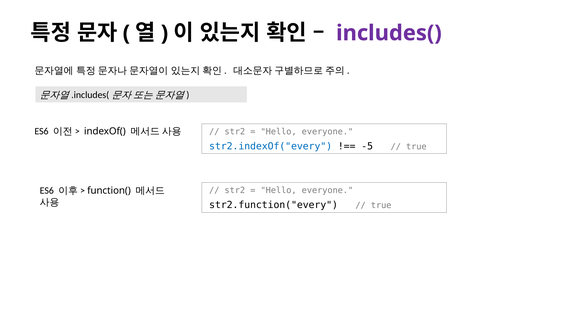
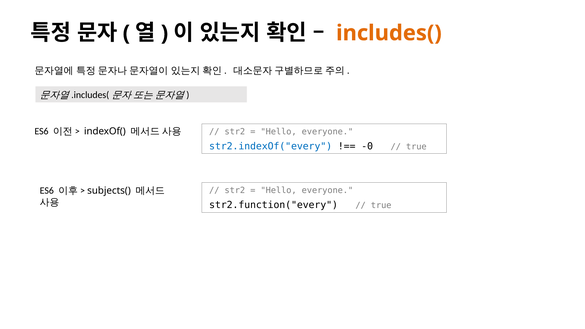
includes( colour: purple -> orange
-5: -5 -> -0
function(: function( -> subjects(
